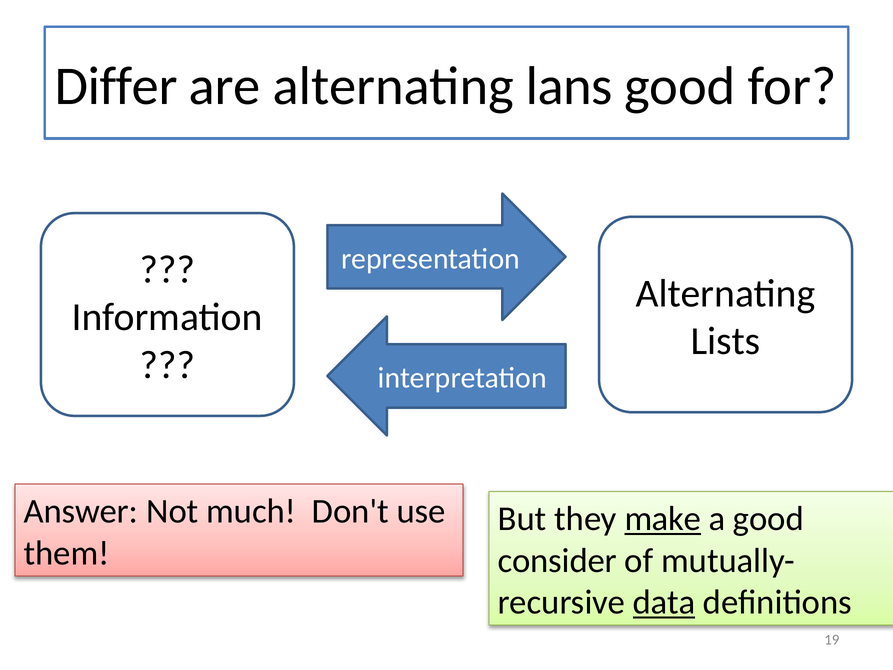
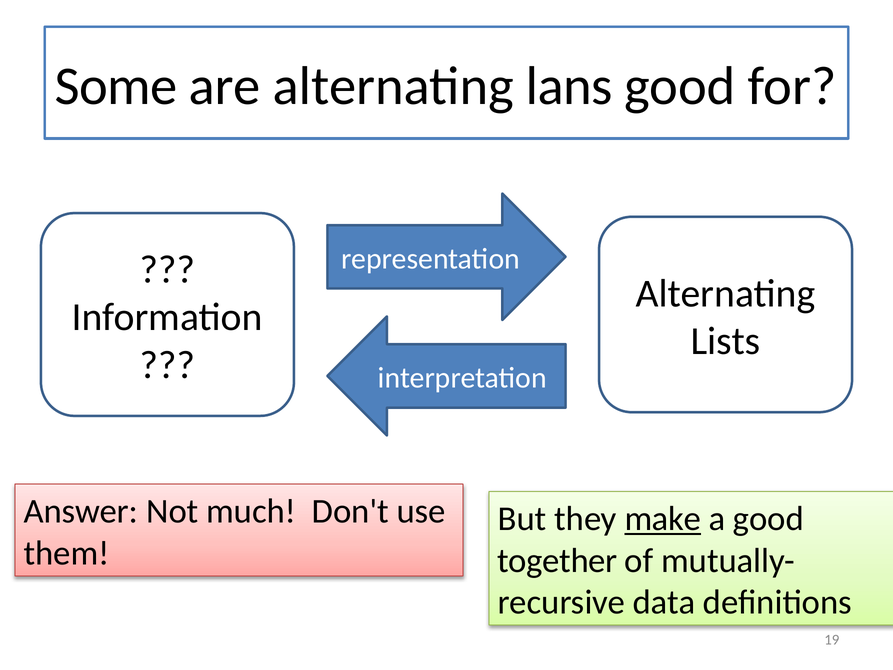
Differ: Differ -> Some
consider: consider -> together
data underline: present -> none
